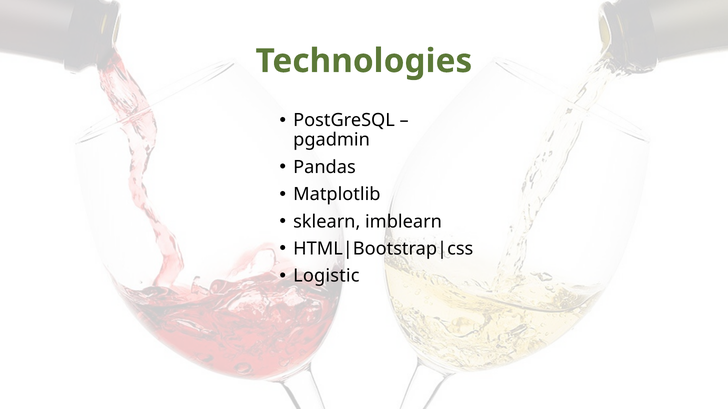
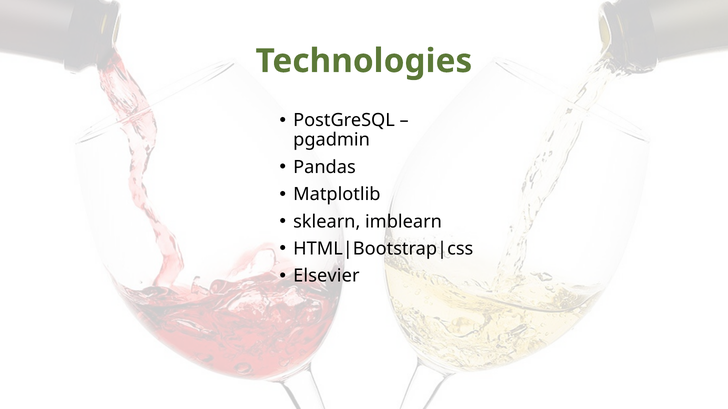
Logistic: Logistic -> Elsevier
